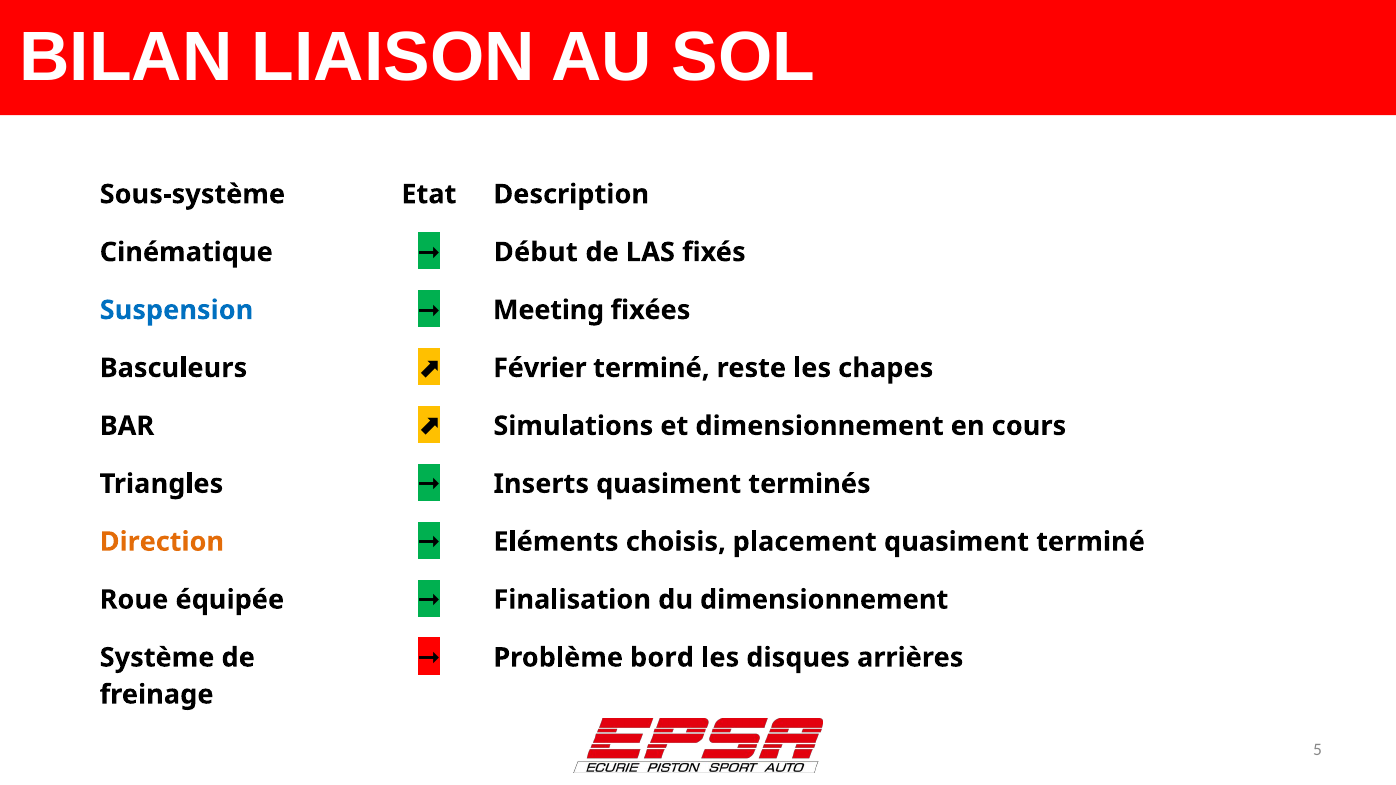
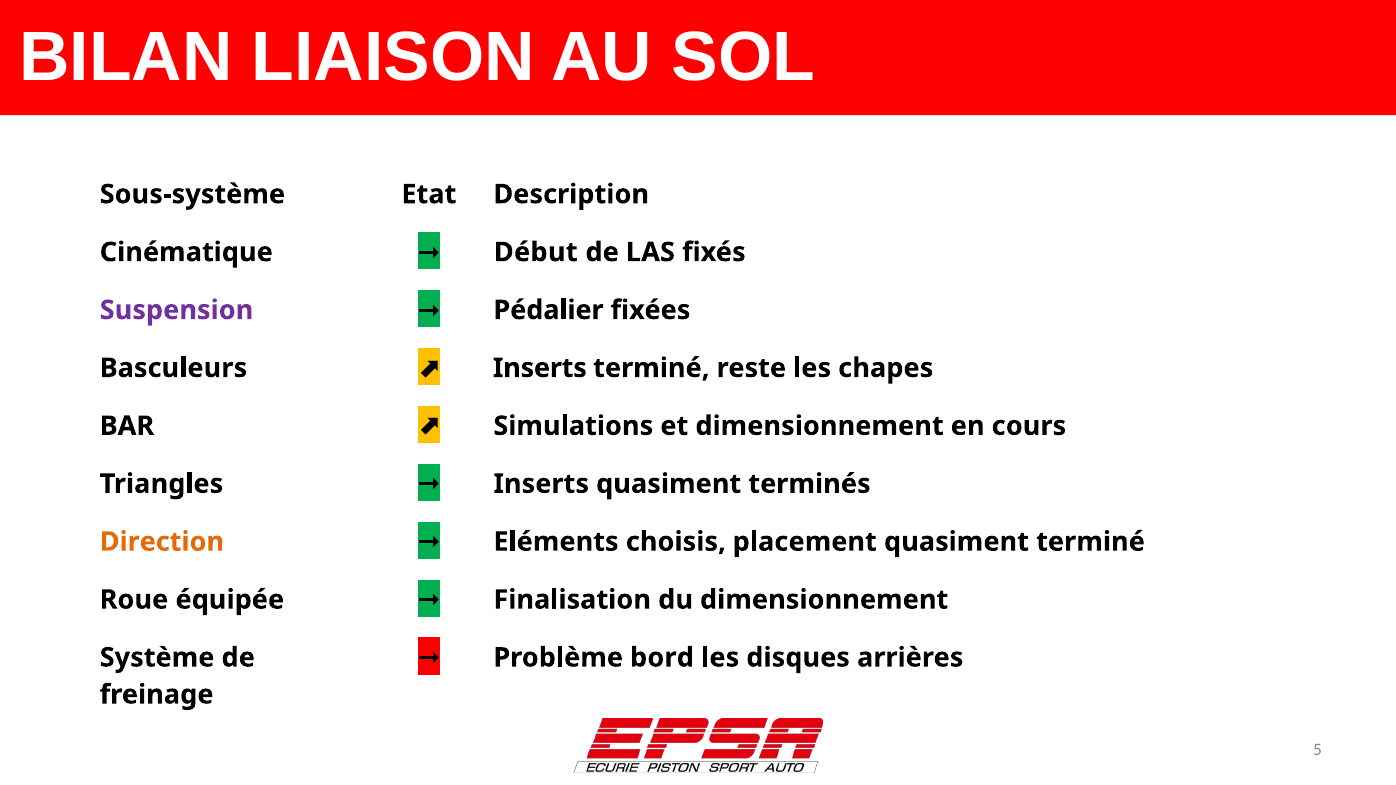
Suspension colour: blue -> purple
Meeting: Meeting -> Pédalier
Février at (540, 368): Février -> Inserts
